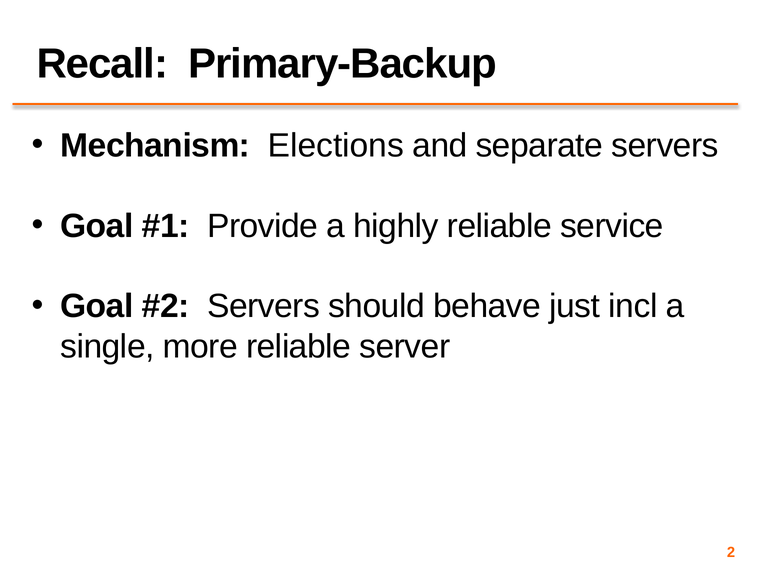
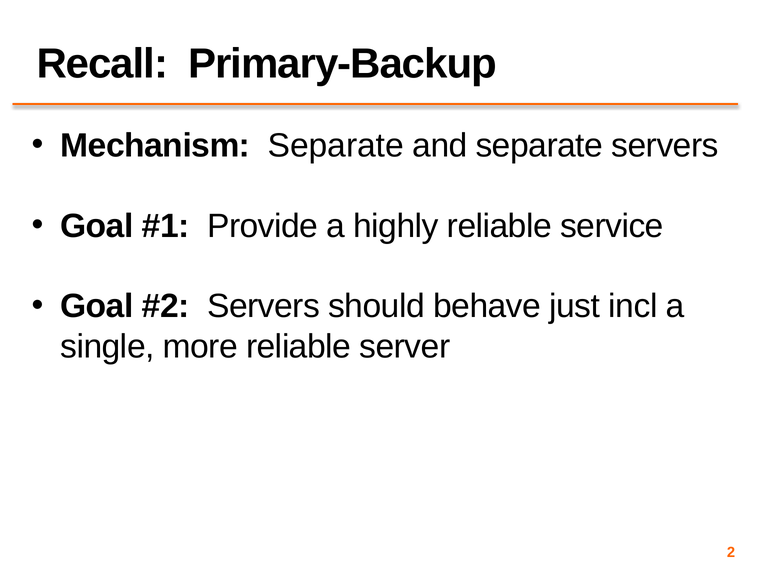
Mechanism Elections: Elections -> Separate
